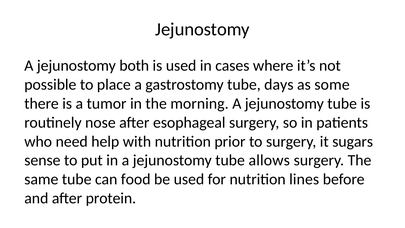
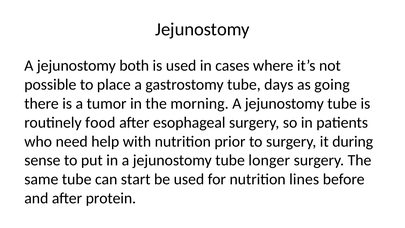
some: some -> going
nose: nose -> food
sugars: sugars -> during
allows: allows -> longer
food: food -> start
